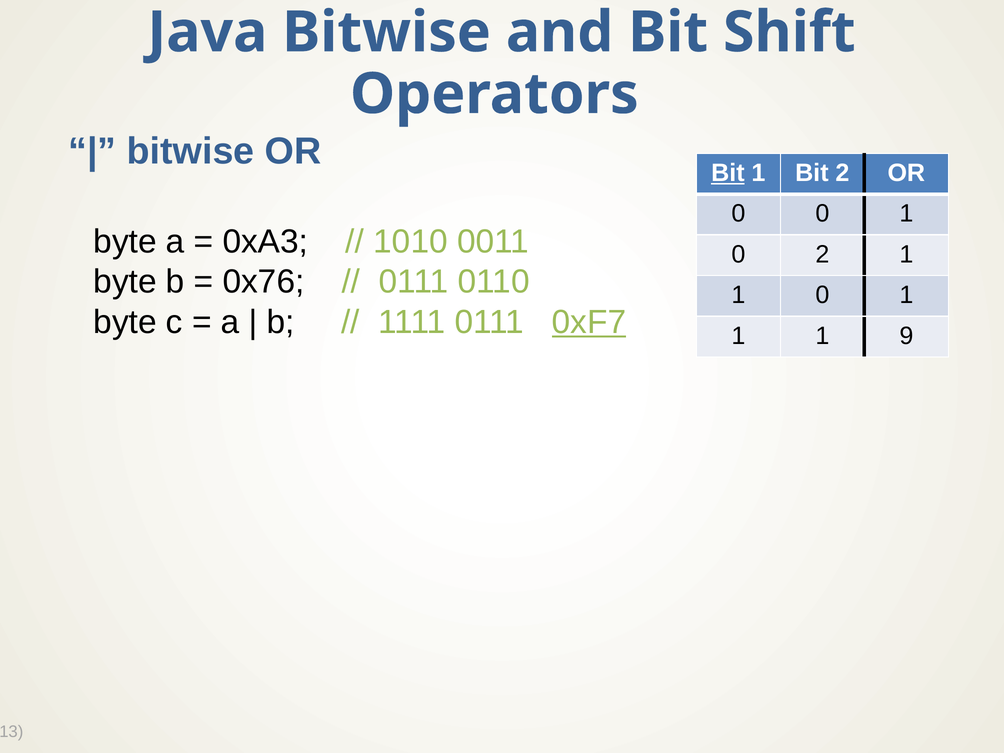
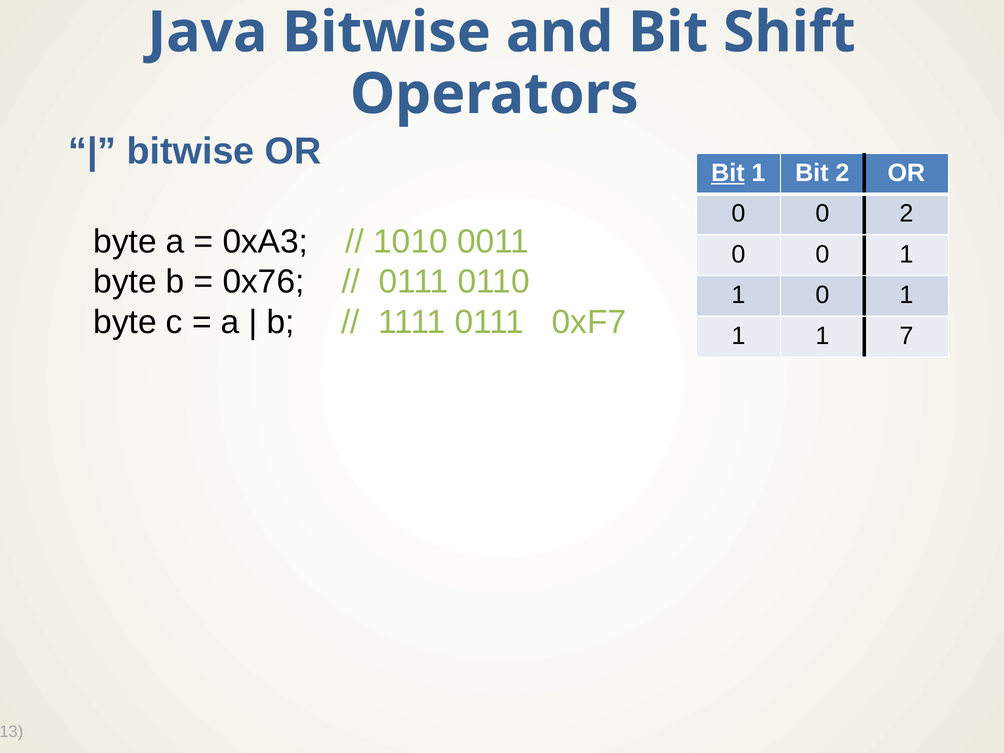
0 0 1: 1 -> 2
2 at (822, 254): 2 -> 0
0xF7 underline: present -> none
9: 9 -> 7
